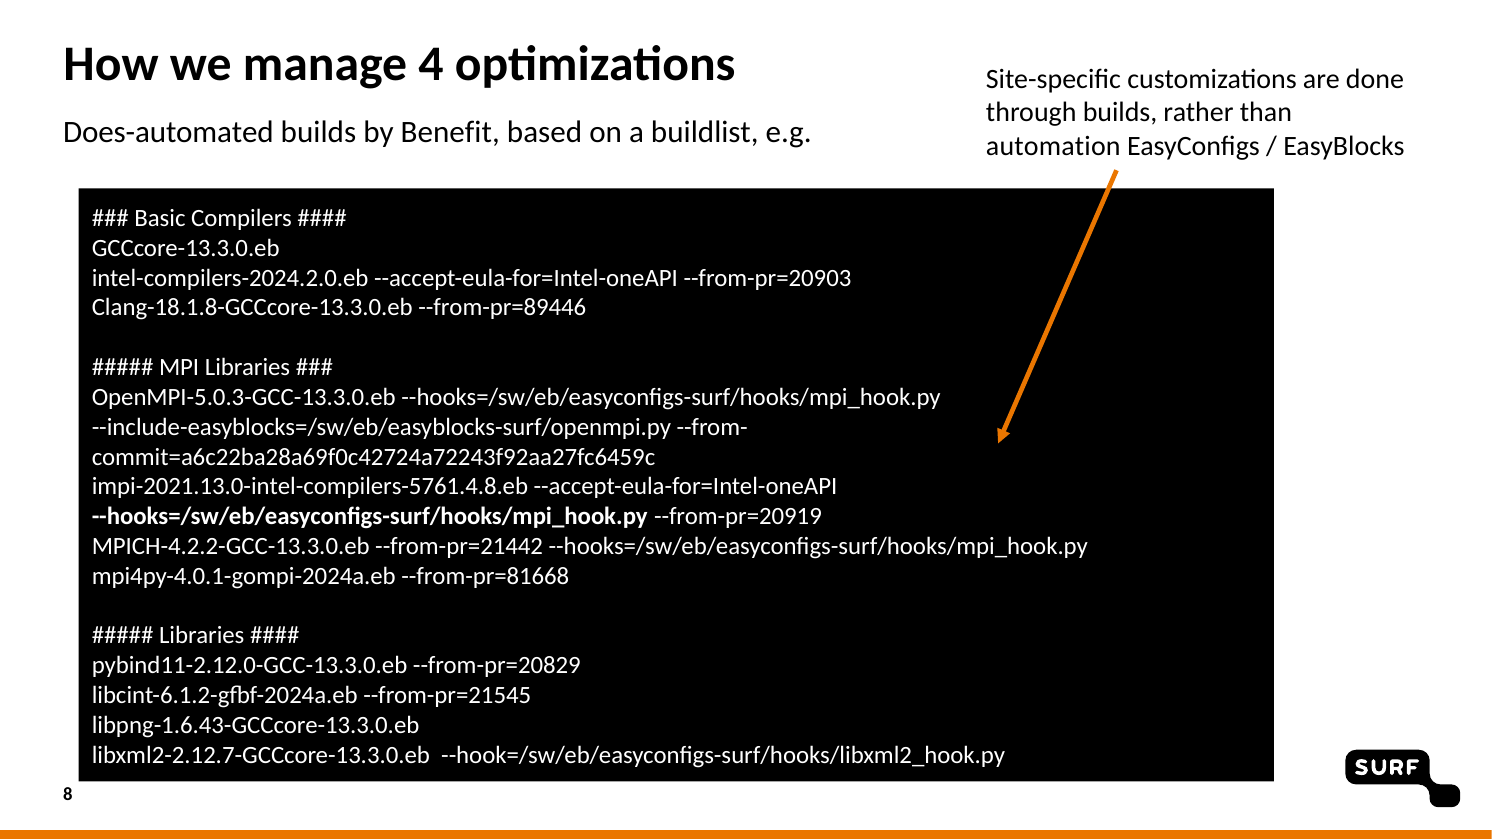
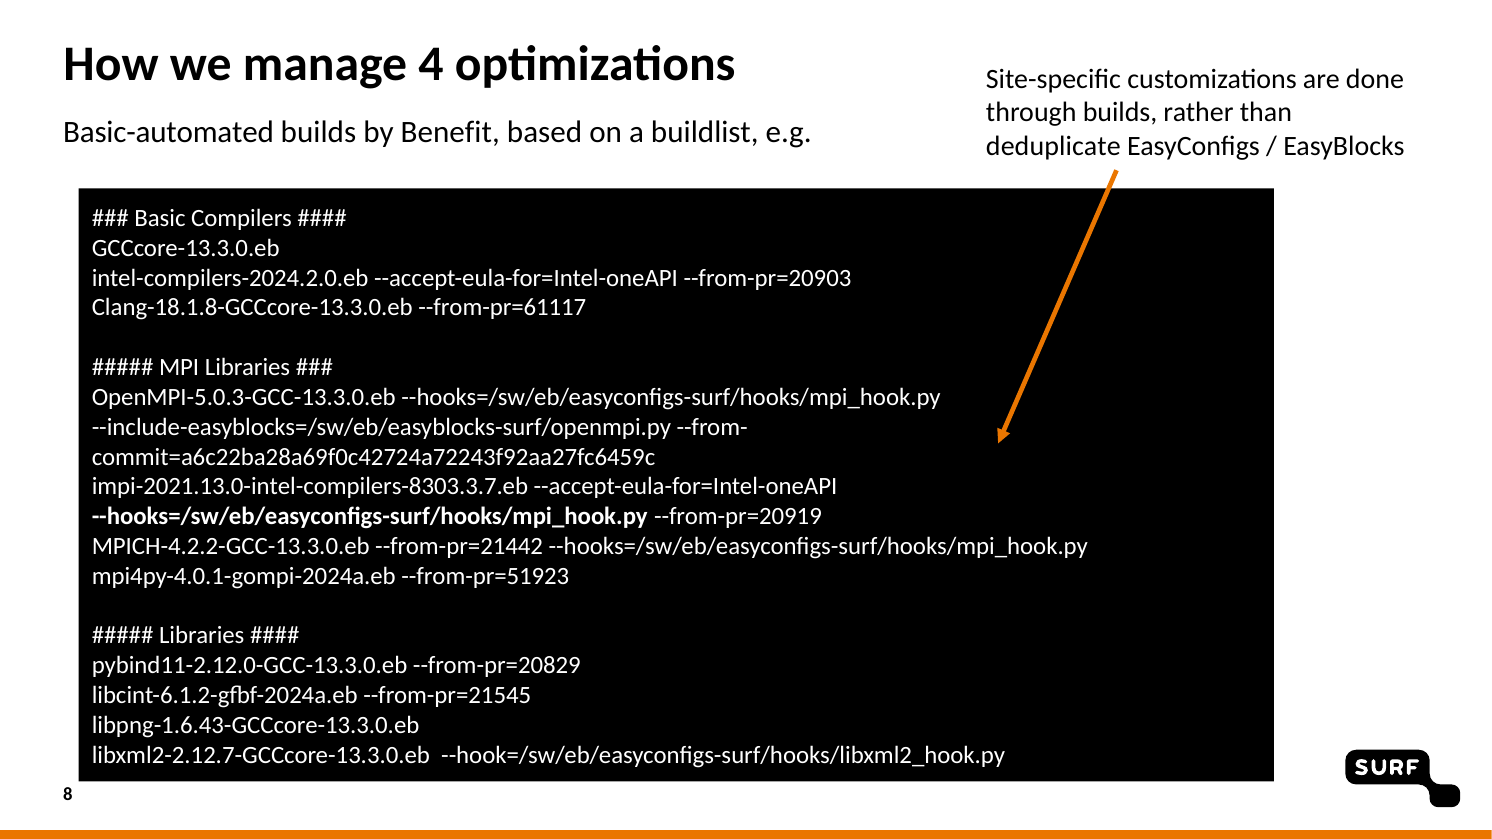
Does-automated: Does-automated -> Basic-automated
automation: automation -> deduplicate
--from-pr=89446: --from-pr=89446 -> --from-pr=61117
impi-2021.13.0-intel-compilers-5761.4.8.eb: impi-2021.13.0-intel-compilers-5761.4.8.eb -> impi-2021.13.0-intel-compilers-8303.3.7.eb
--from-pr=81668: --from-pr=81668 -> --from-pr=51923
